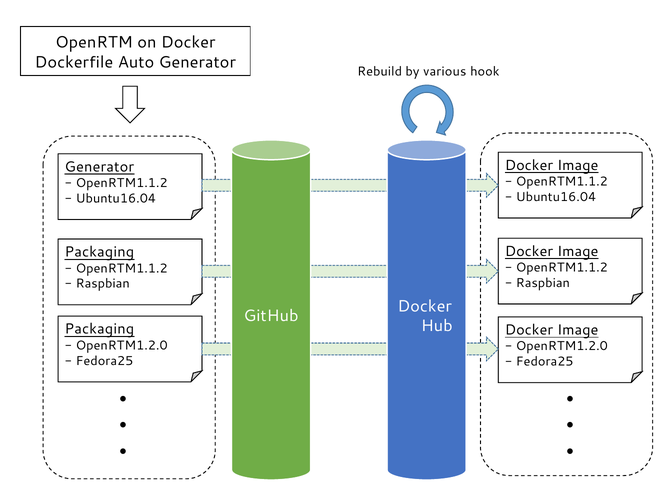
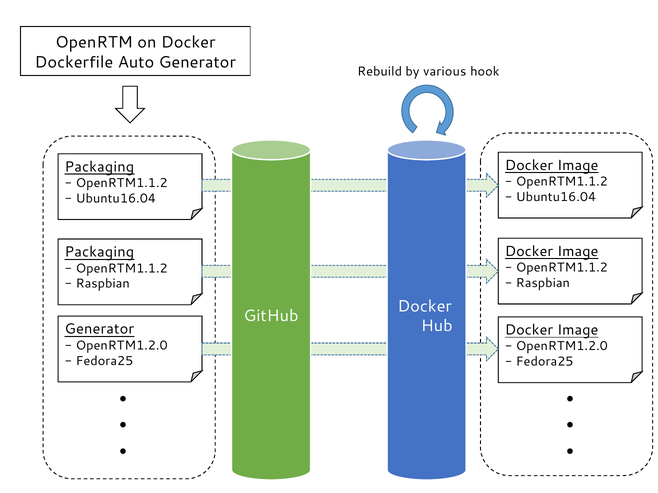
Generator at (99, 167): Generator -> Packaging
Packaging at (99, 329): Packaging -> Generator
